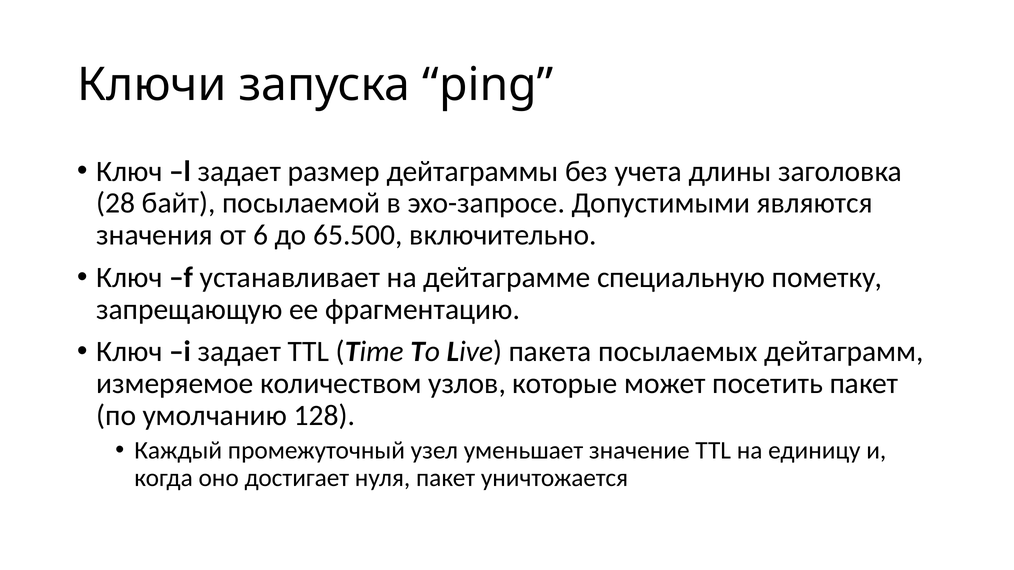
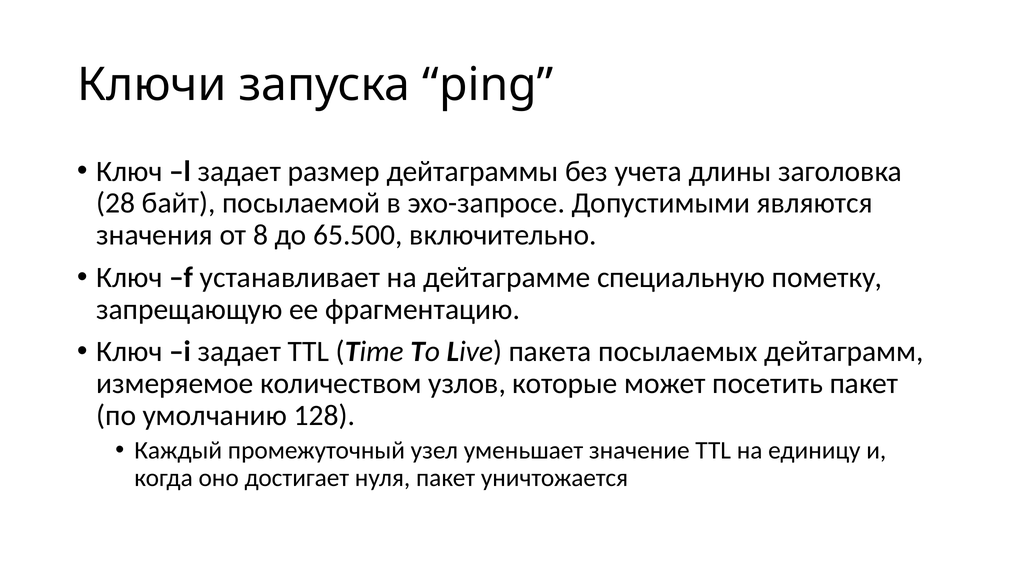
6: 6 -> 8
